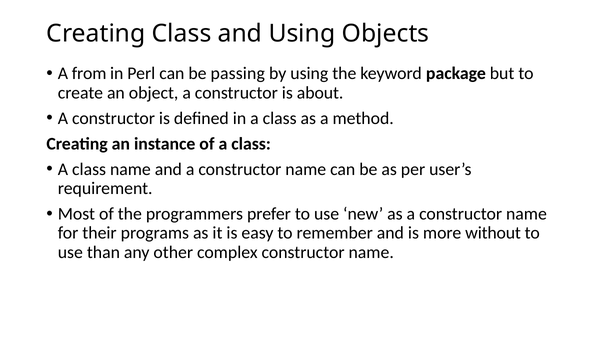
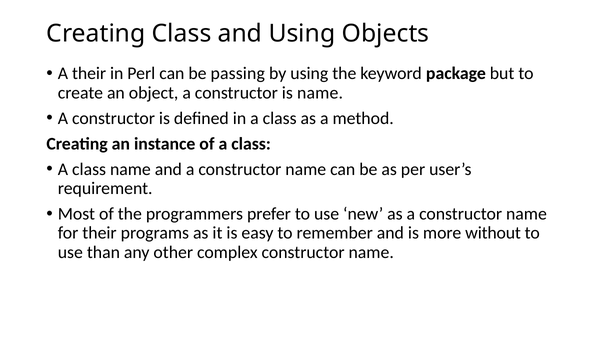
A from: from -> their
is about: about -> name
